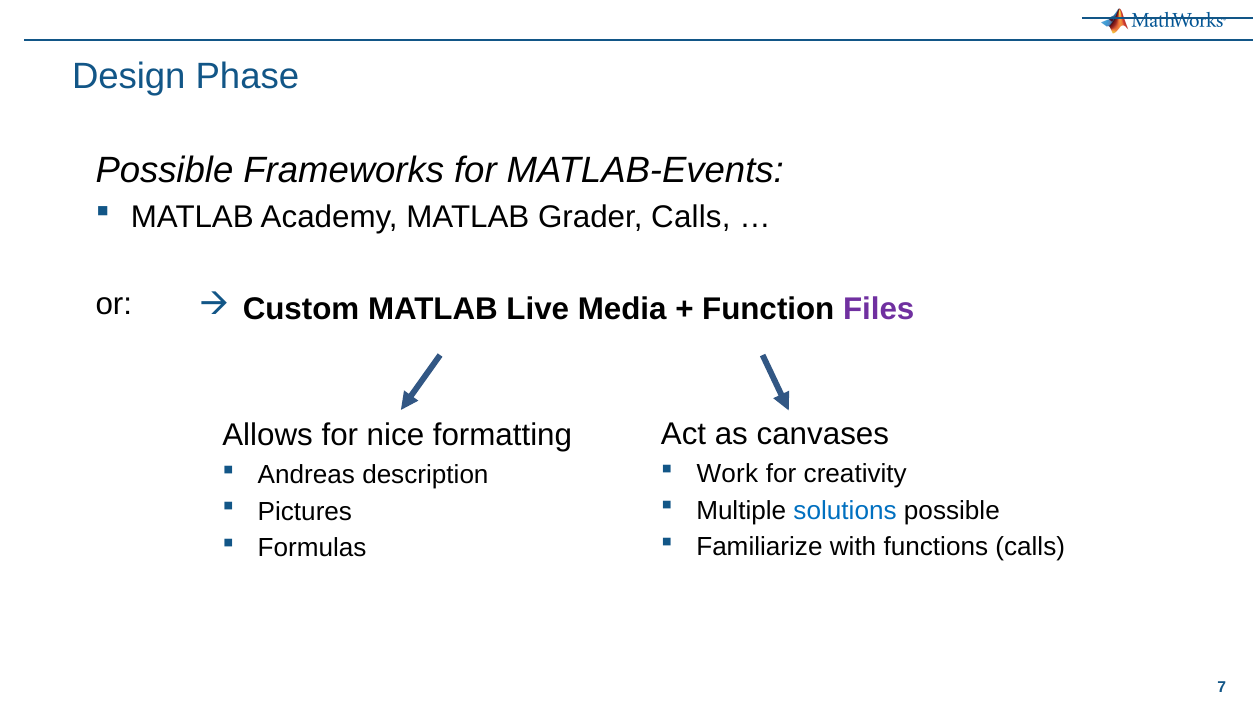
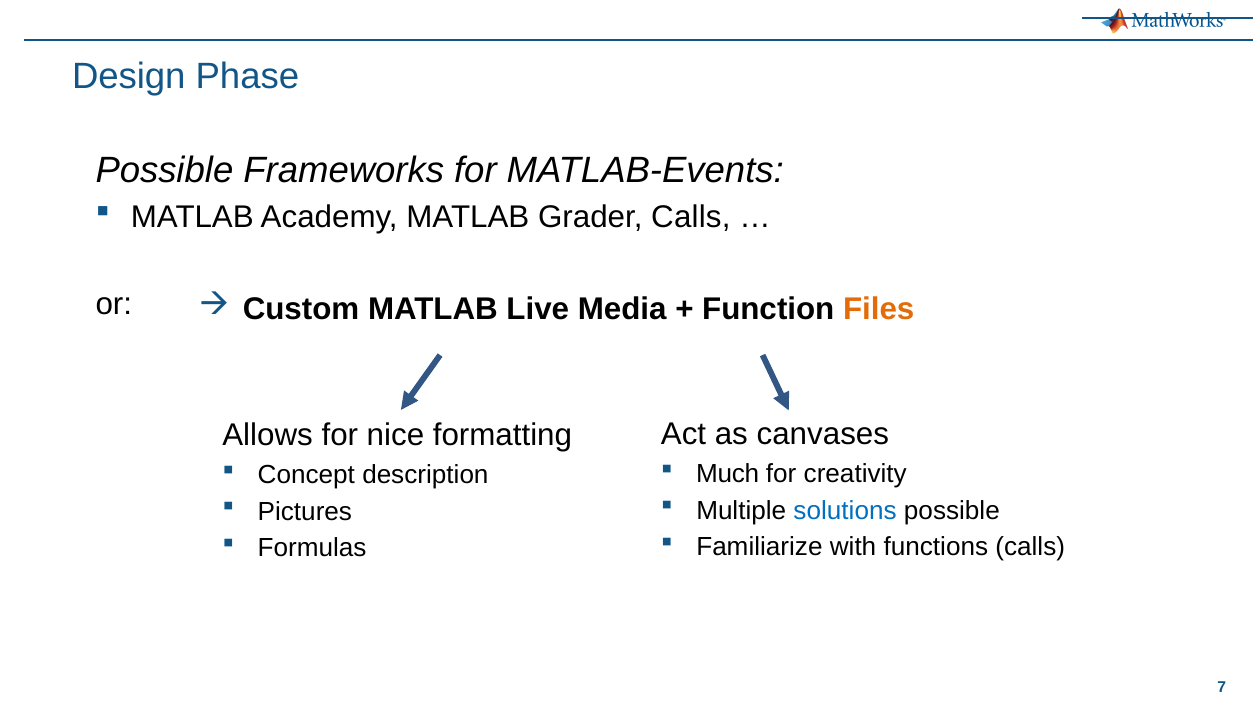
Files colour: purple -> orange
Work: Work -> Much
Andreas: Andreas -> Concept
